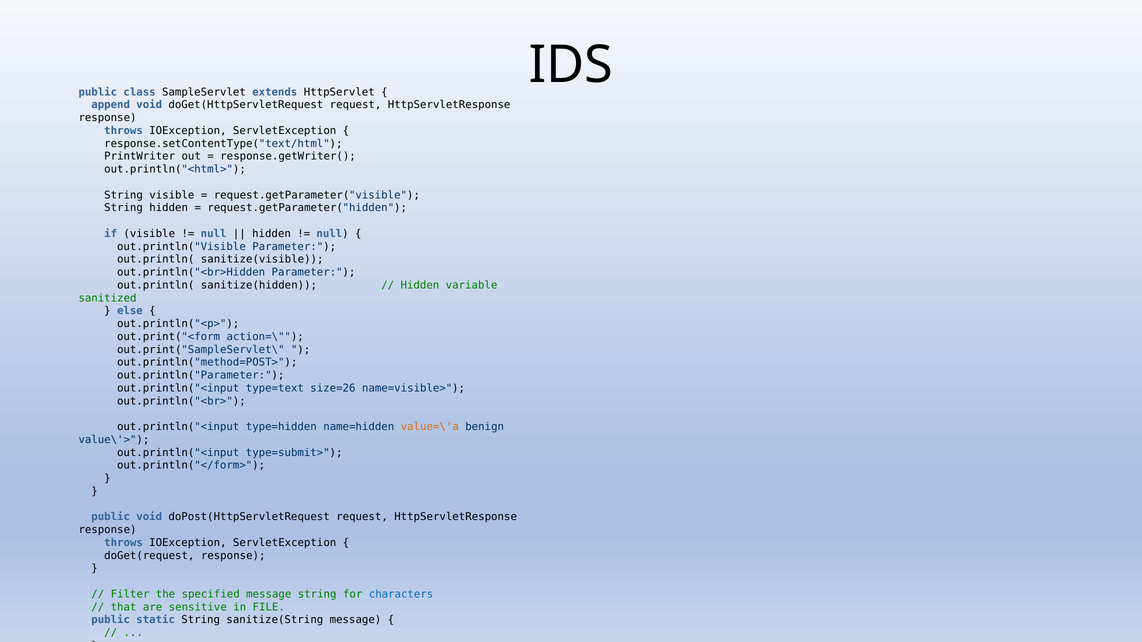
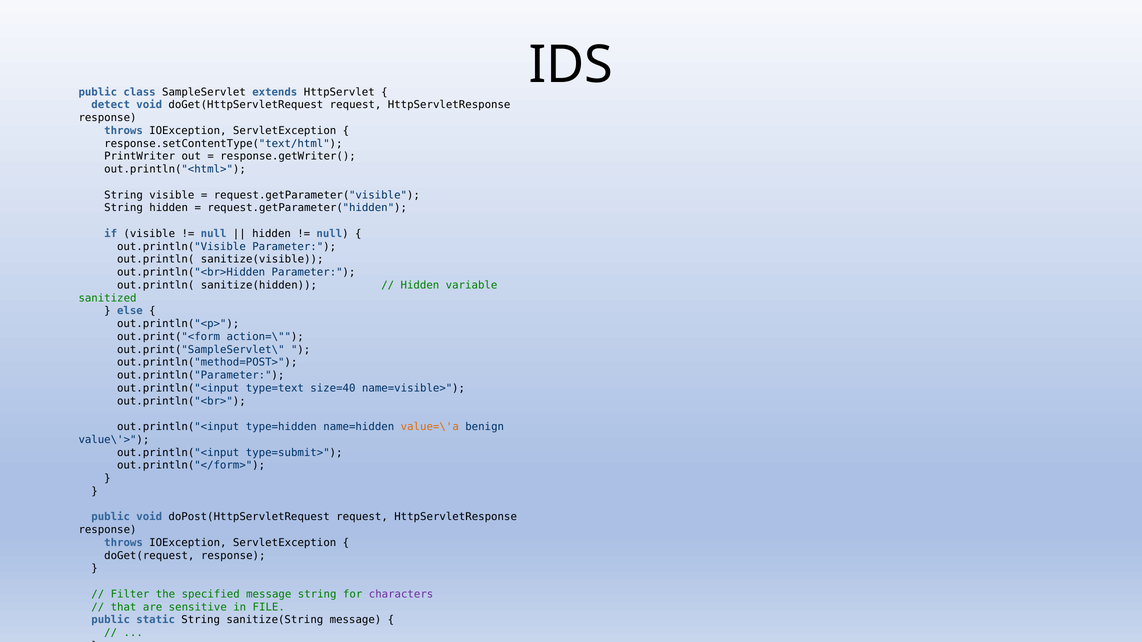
append: append -> detect
size=26: size=26 -> size=40
characters colour: blue -> purple
